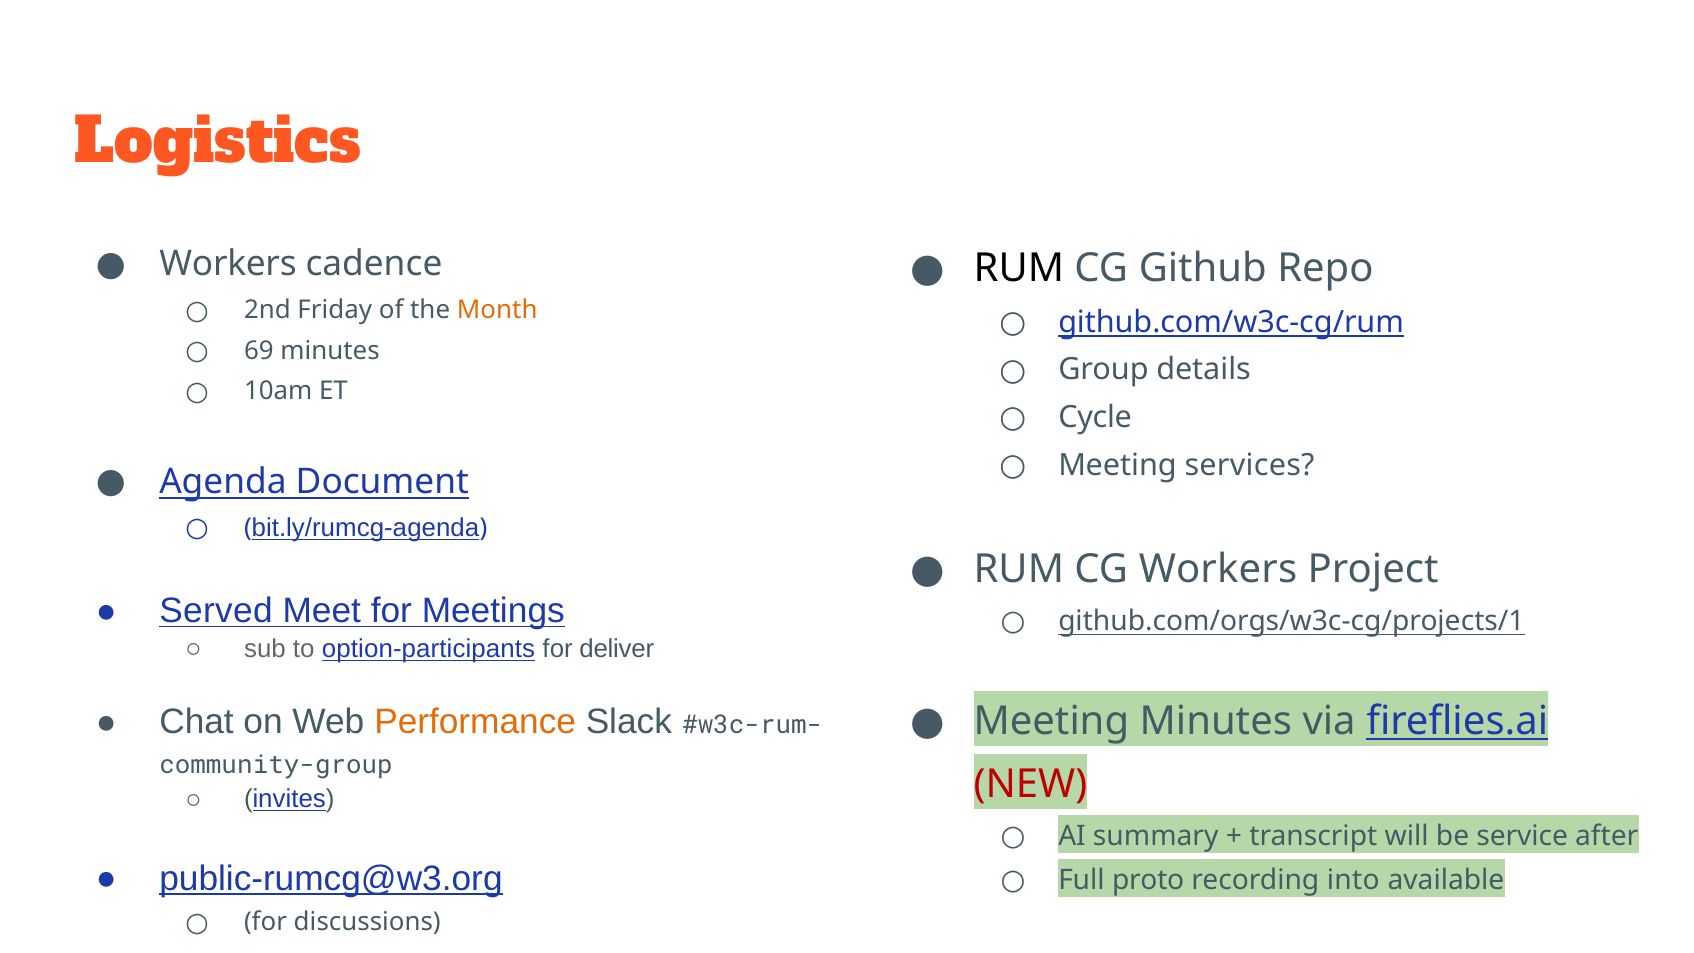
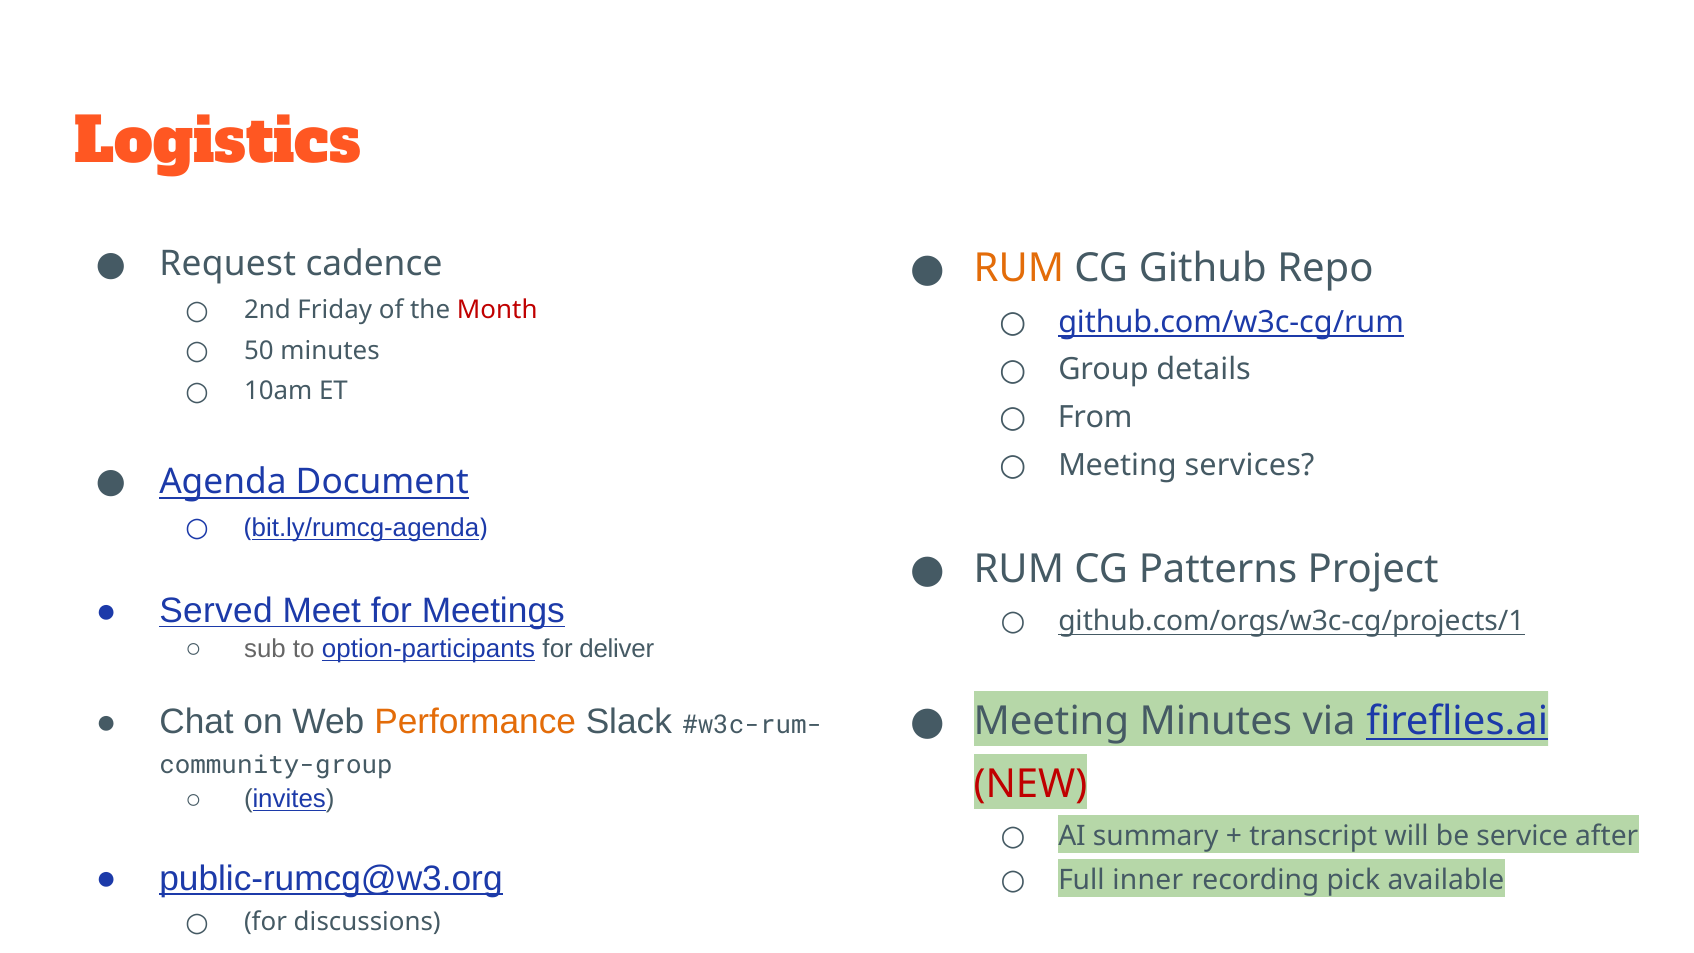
Workers at (228, 264): Workers -> Request
RUM at (1019, 268) colour: black -> orange
Month colour: orange -> red
69: 69 -> 50
Cycle: Cycle -> From
CG Workers: Workers -> Patterns
proto: proto -> inner
into: into -> pick
